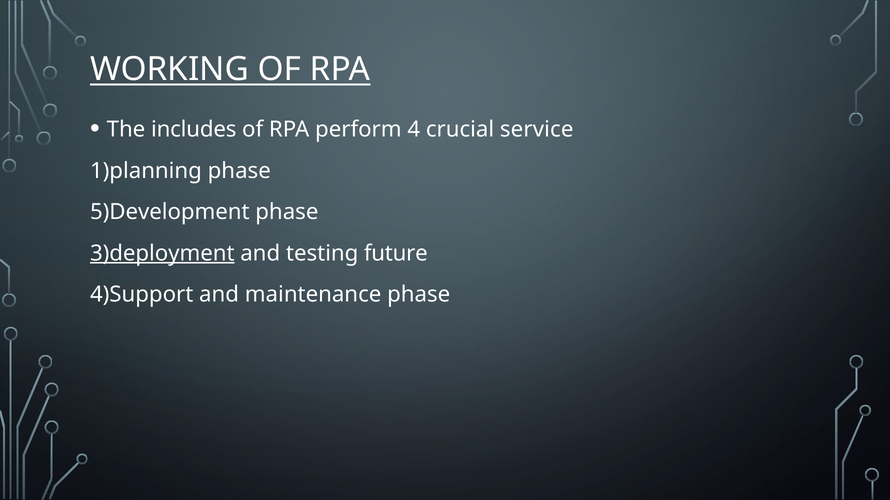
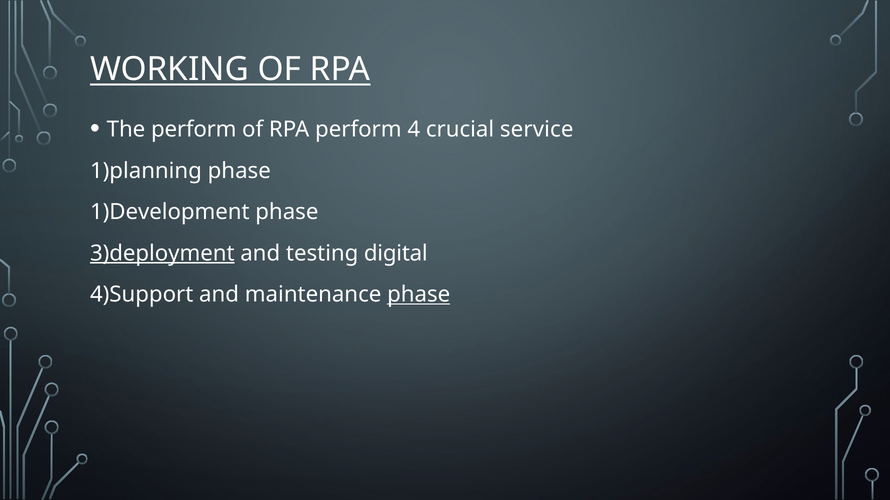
The includes: includes -> perform
5)Development: 5)Development -> 1)Development
future: future -> digital
phase at (419, 295) underline: none -> present
